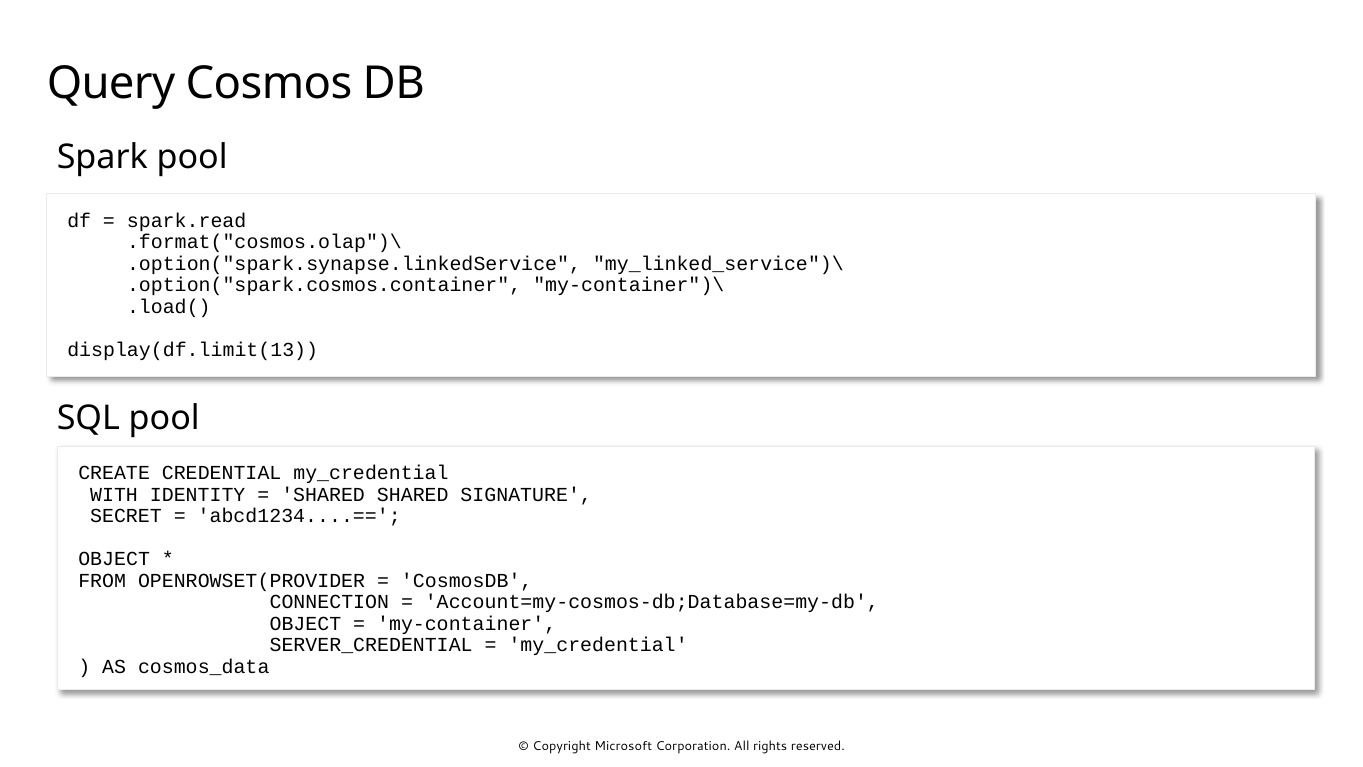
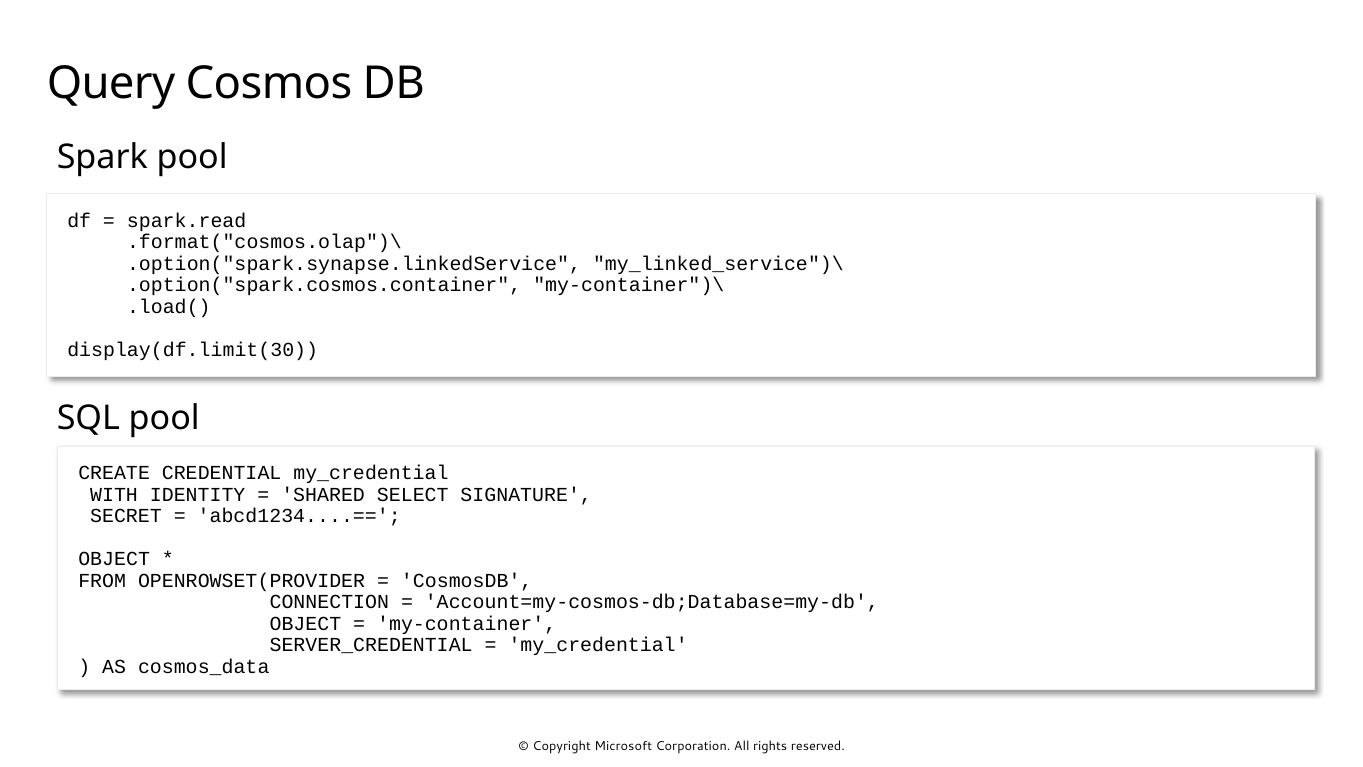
display(df.limit(13: display(df.limit(13 -> display(df.limit(30
SHARED SHARED: SHARED -> SELECT
